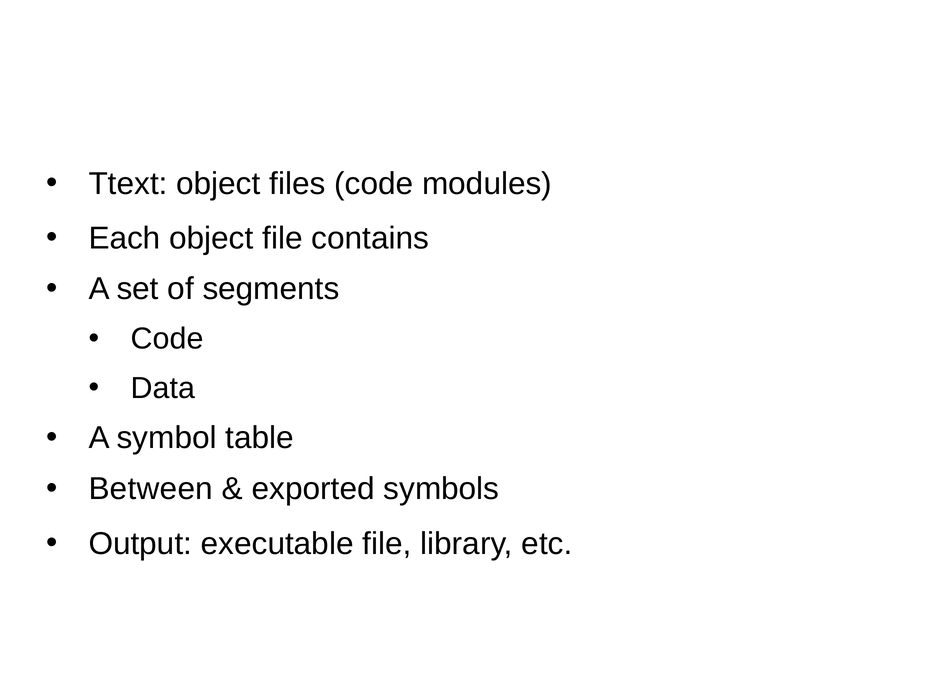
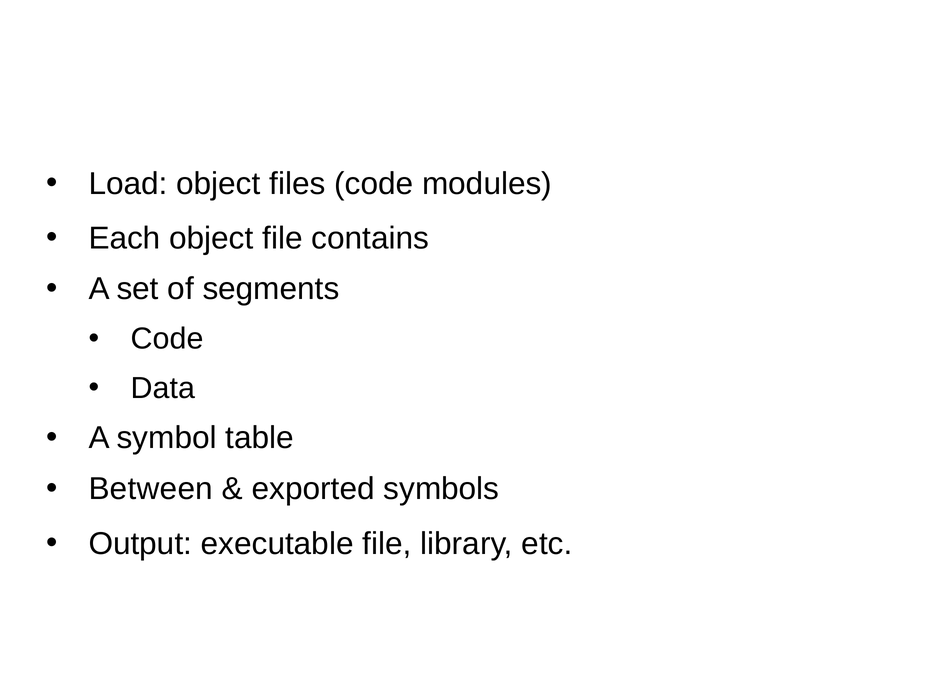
Ttext: Ttext -> Load
